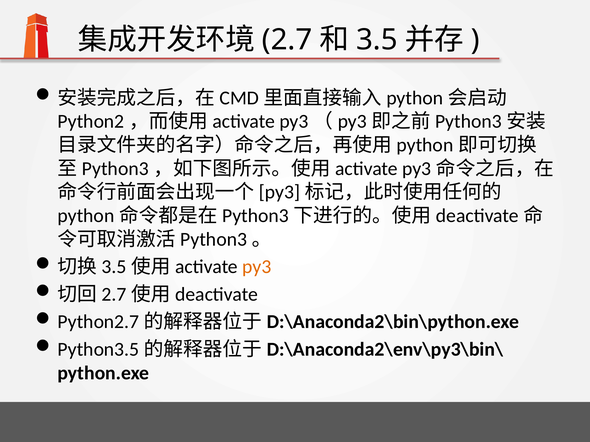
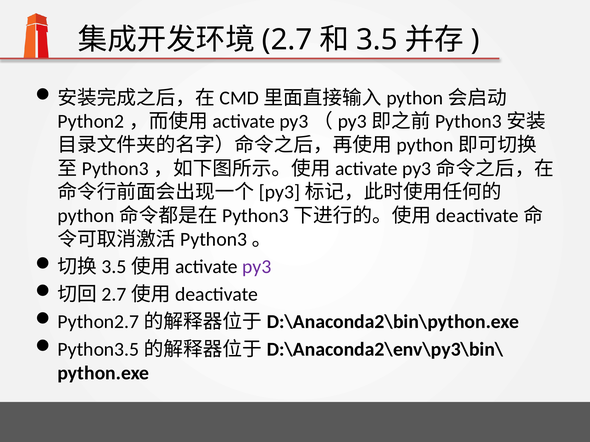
py3 colour: orange -> purple
